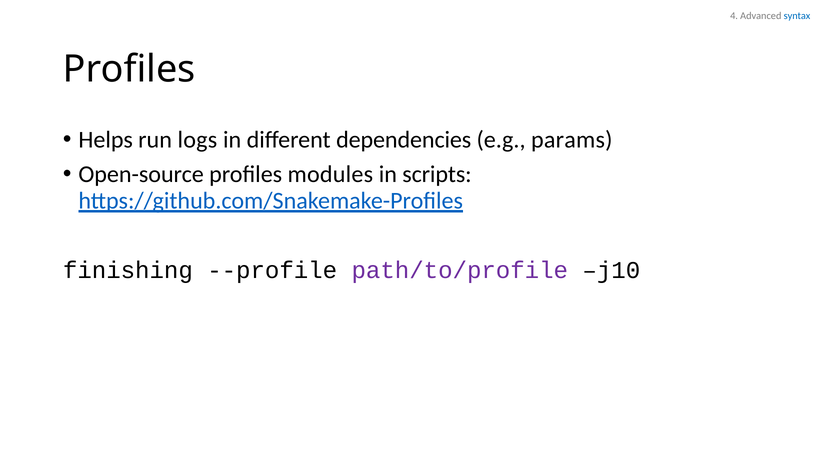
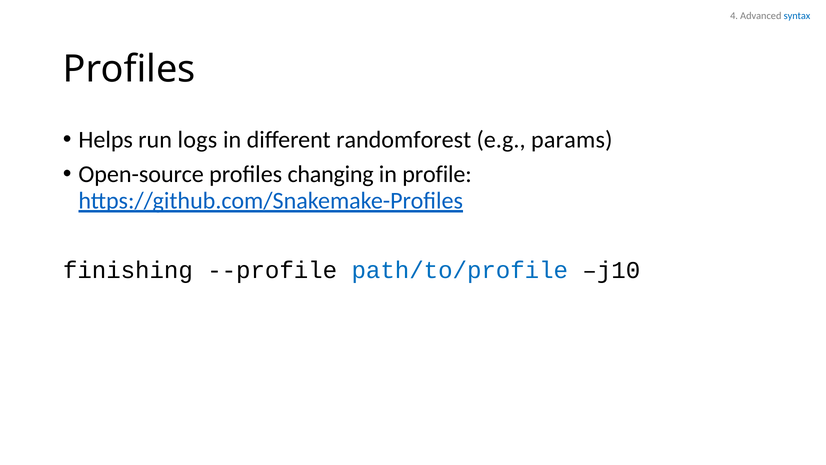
dependencies: dependencies -> randomforest
modules: modules -> changing
scripts: scripts -> profile
path/to/profile colour: purple -> blue
